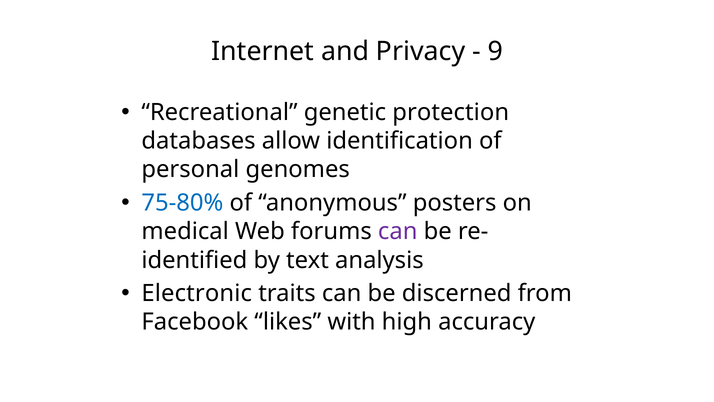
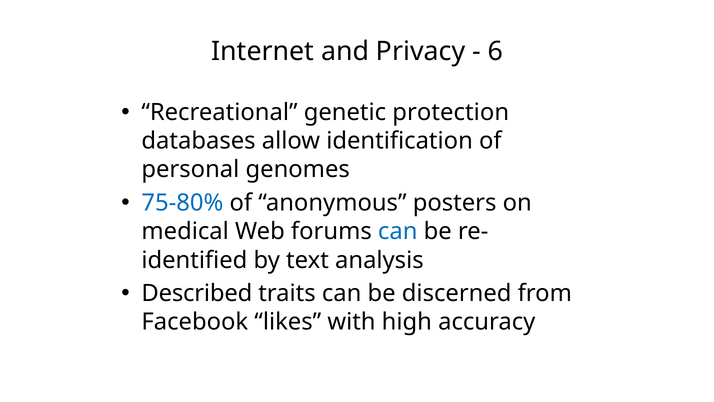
9: 9 -> 6
can at (398, 231) colour: purple -> blue
Electronic: Electronic -> Described
